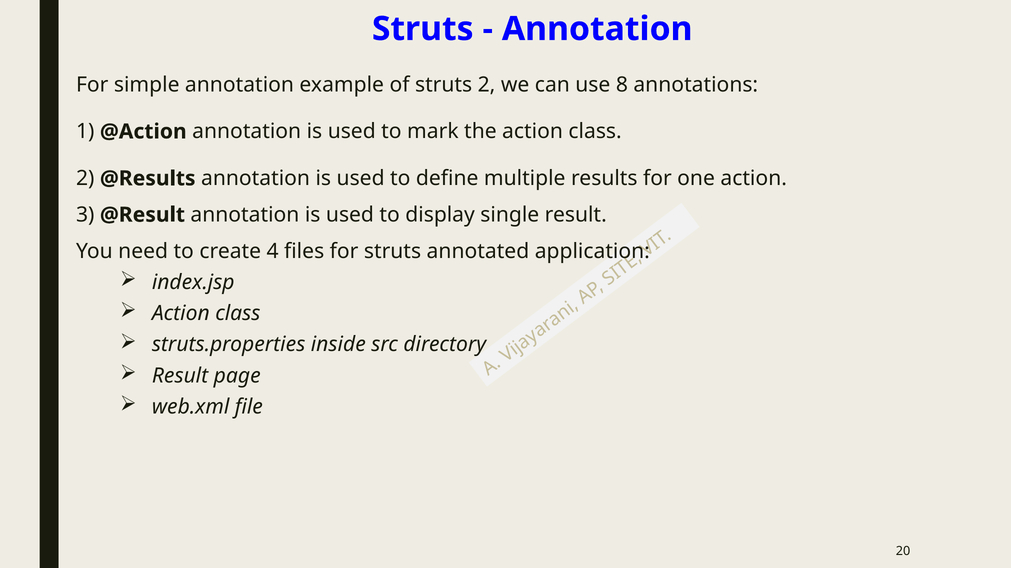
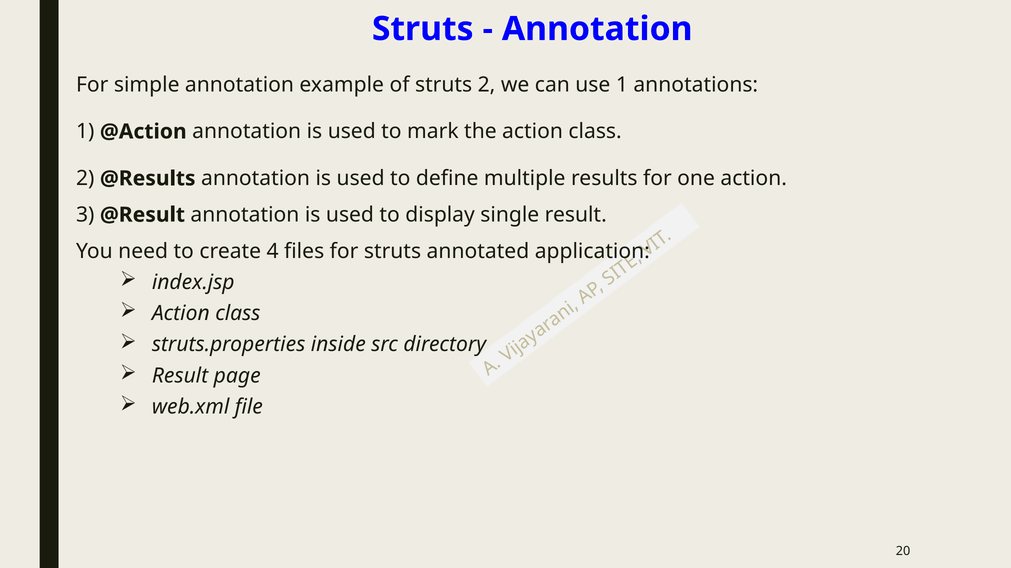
use 8: 8 -> 1
